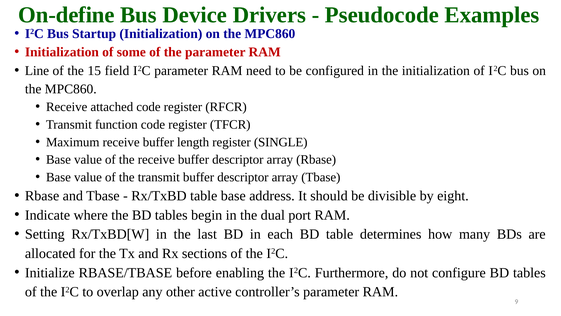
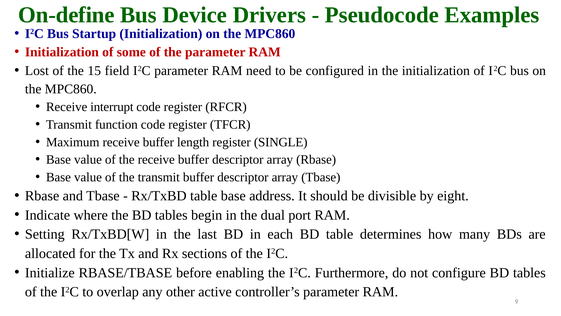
Line: Line -> Lost
attached: attached -> interrupt
